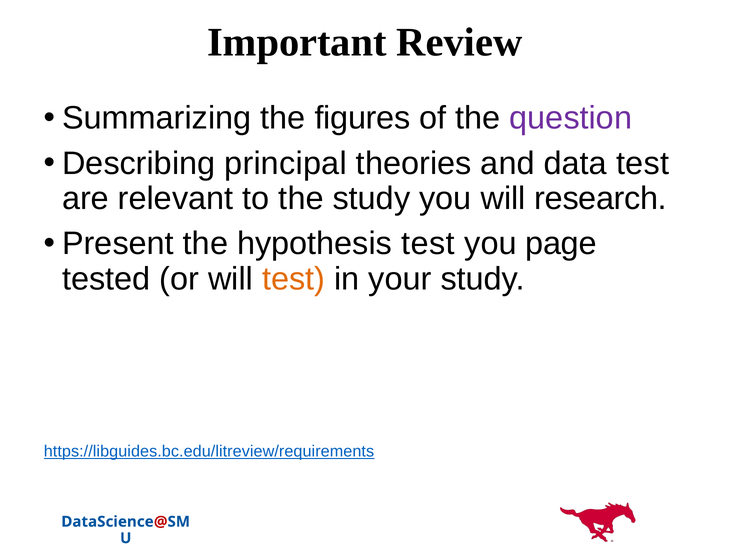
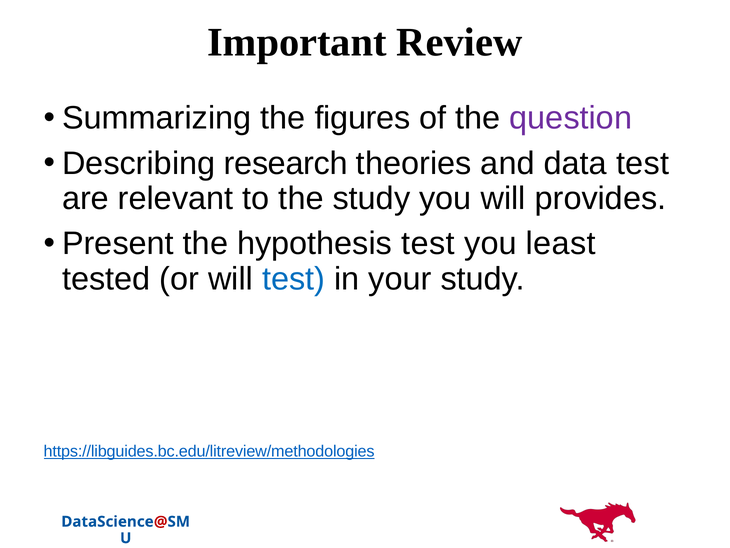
principal: principal -> research
research: research -> provides
page: page -> least
test at (294, 279) colour: orange -> blue
https://libguides.bc.edu/litreview/requirements: https://libguides.bc.edu/litreview/requirements -> https://libguides.bc.edu/litreview/methodologies
